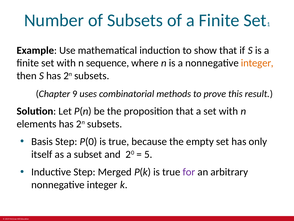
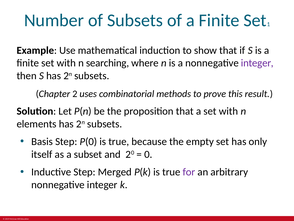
sequence: sequence -> searching
integer at (257, 63) colour: orange -> purple
9: 9 -> 2
5: 5 -> 0
